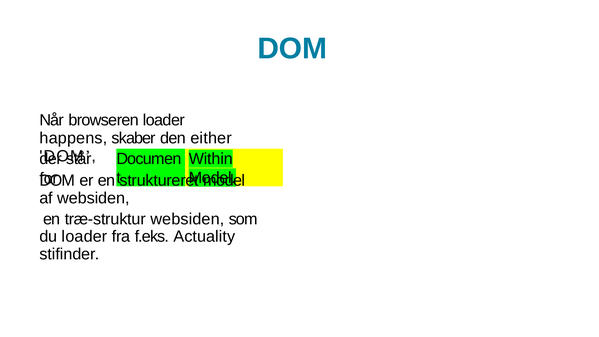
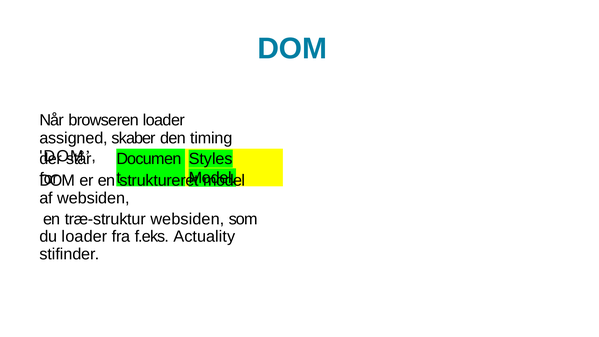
happens: happens -> assigned
either: either -> timing
Within: Within -> Styles
